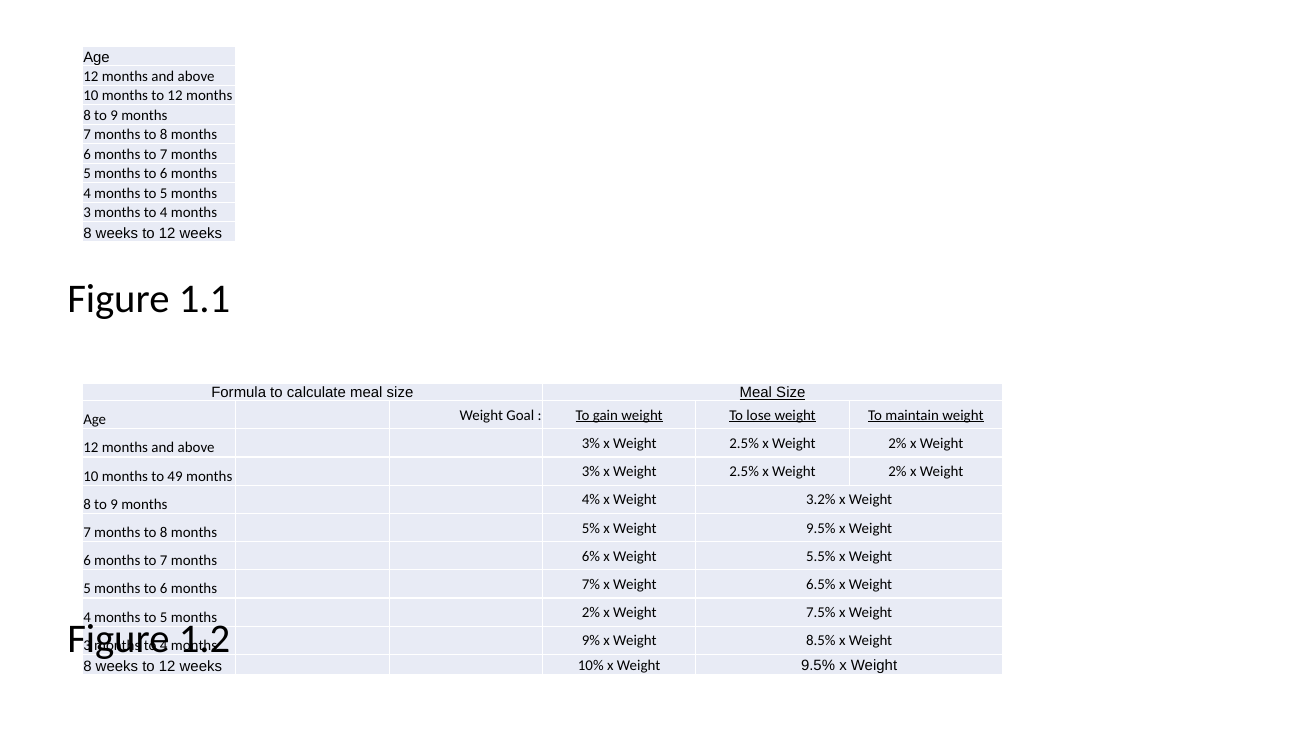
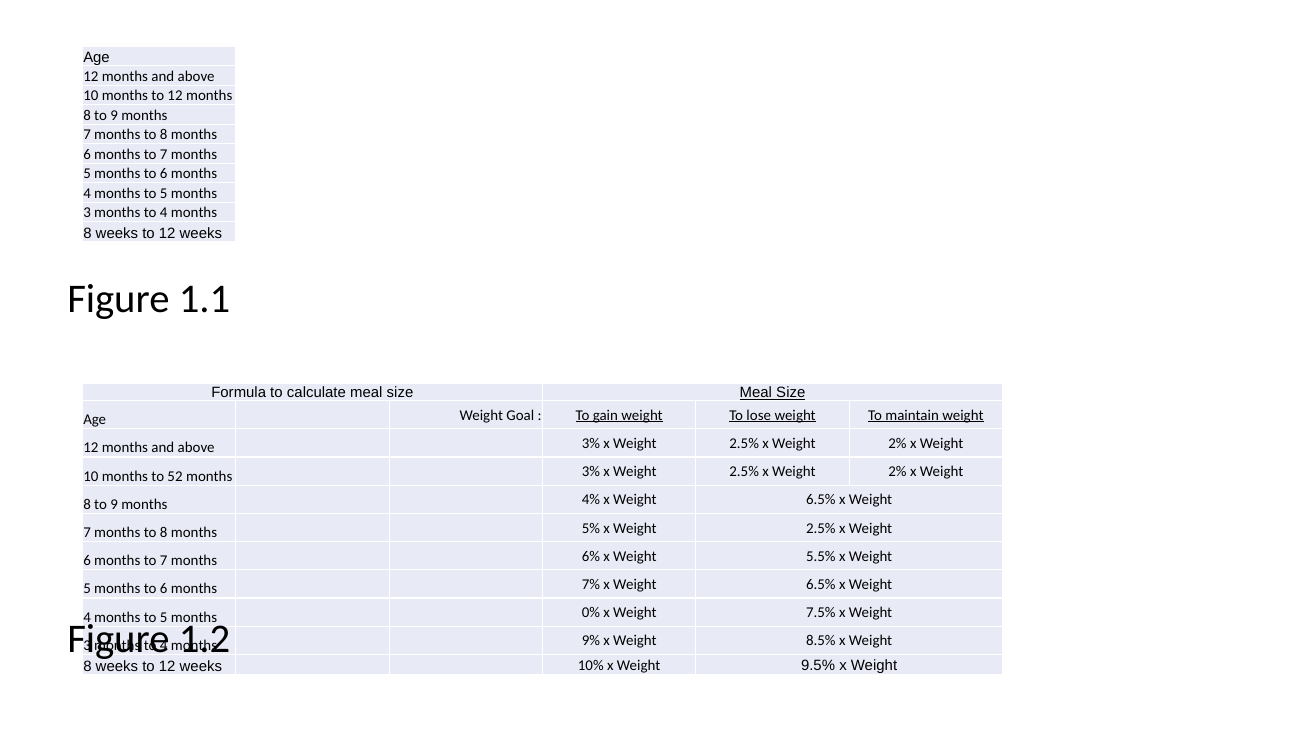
49: 49 -> 52
4% x Weight 3.2%: 3.2% -> 6.5%
5% x Weight 9.5%: 9.5% -> 2.5%
months 2%: 2% -> 0%
